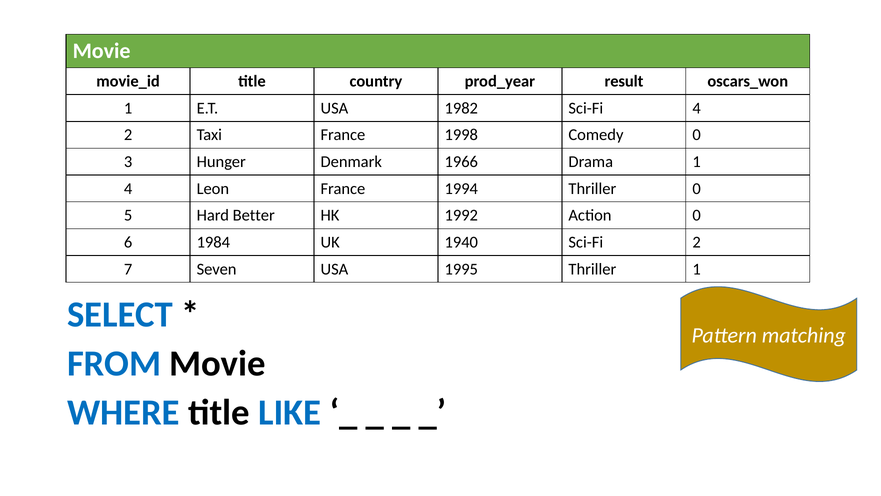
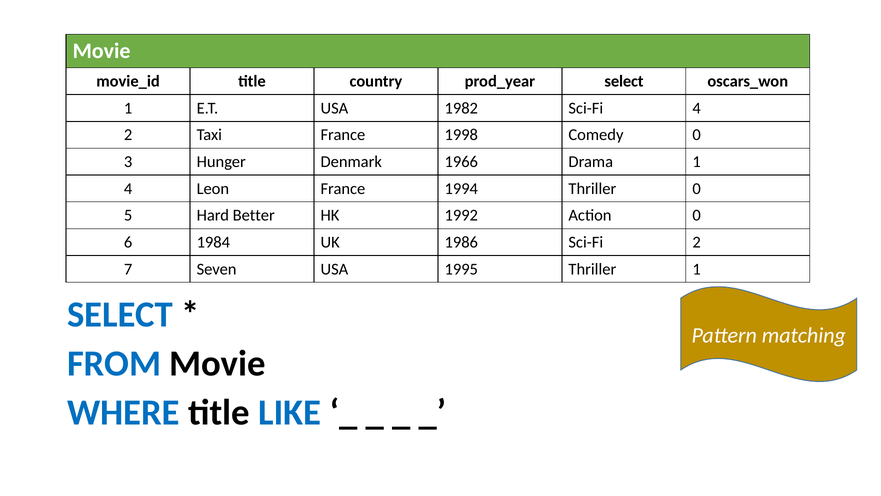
result at (624, 81): result -> select
1940: 1940 -> 1986
